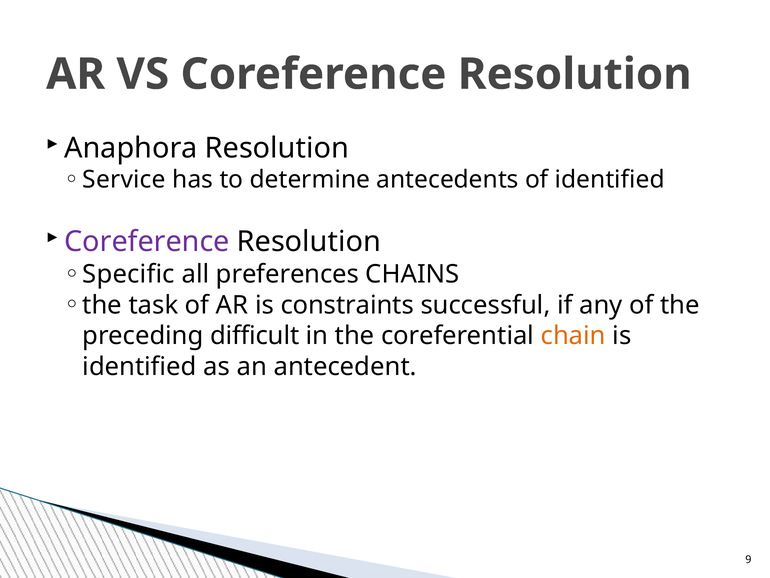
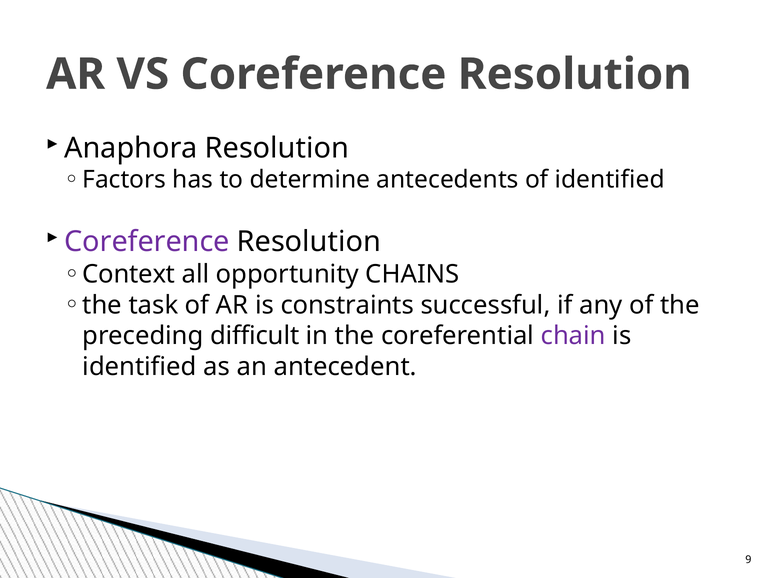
Service: Service -> Factors
Specific: Specific -> Context
preferences: preferences -> opportunity
chain colour: orange -> purple
